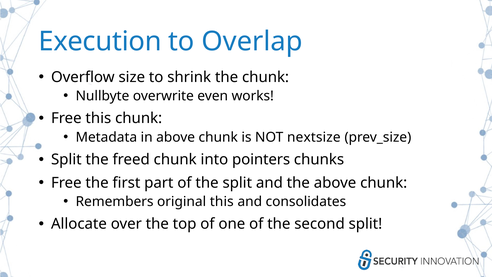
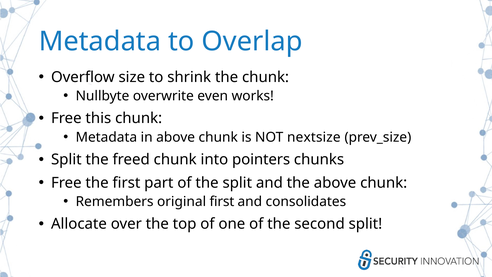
Execution at (100, 41): Execution -> Metadata
original this: this -> first
